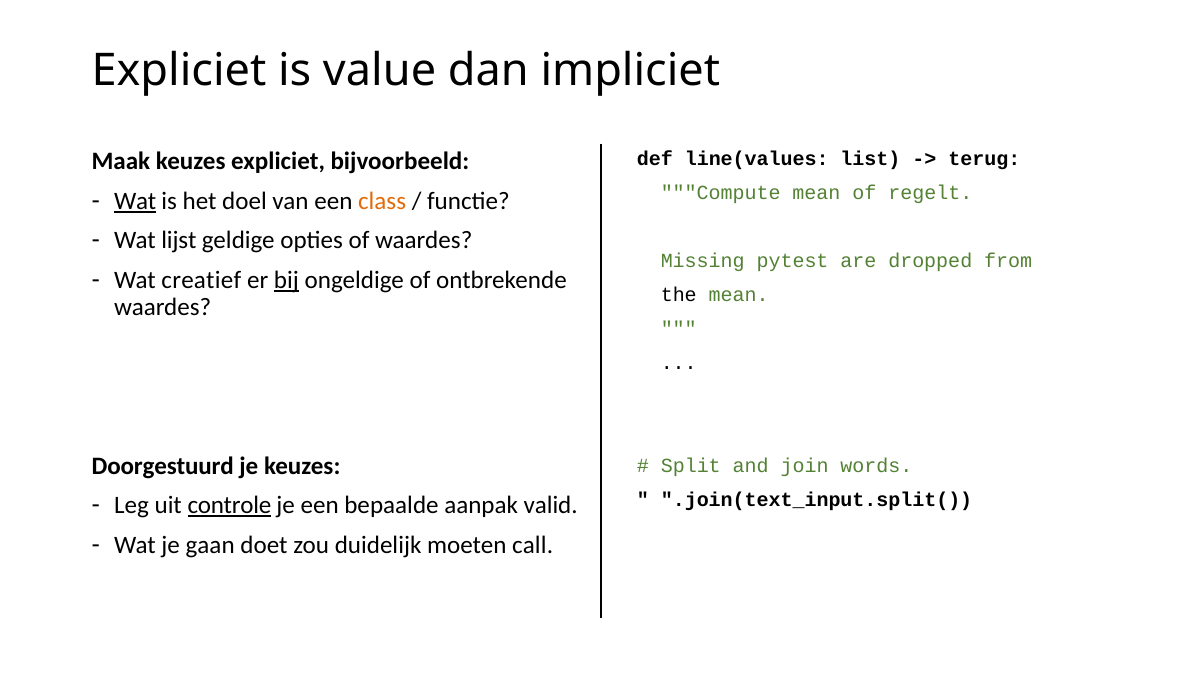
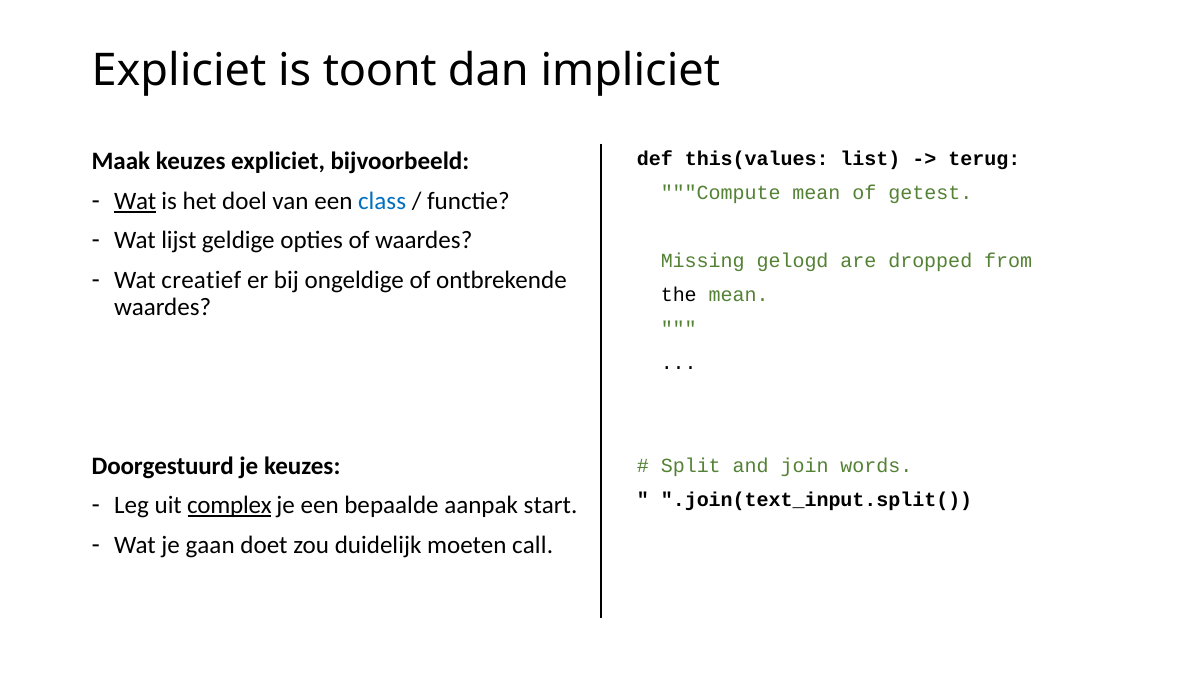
value: value -> toont
line(values: line(values -> this(values
regelt: regelt -> getest
class colour: orange -> blue
pytest: pytest -> gelogd
bij underline: present -> none
controle: controle -> complex
valid: valid -> start
